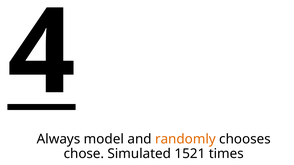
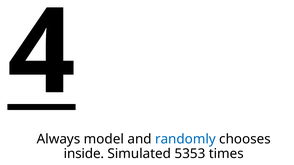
randomly colour: orange -> blue
chose: chose -> inside
1521: 1521 -> 5353
